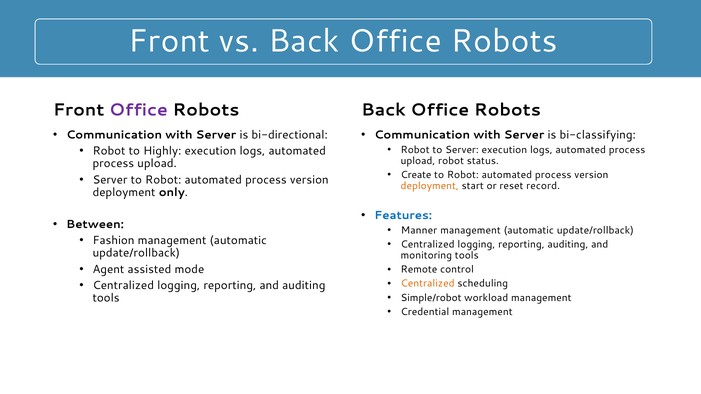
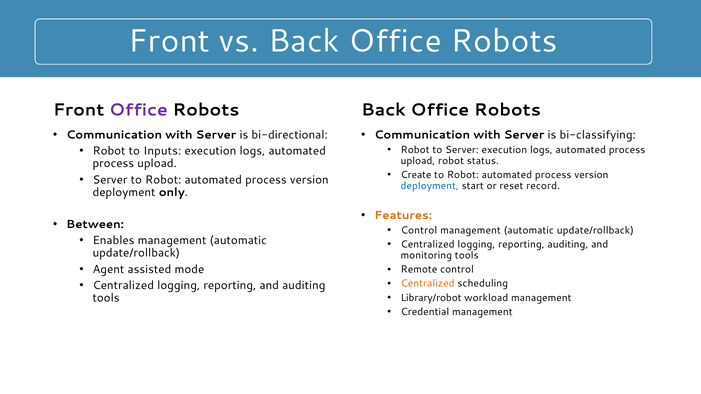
Highly: Highly -> Inputs
deployment at (430, 186) colour: orange -> blue
Features colour: blue -> orange
Manner at (419, 230): Manner -> Control
Fashion: Fashion -> Enables
Simple/robot: Simple/robot -> Library/robot
